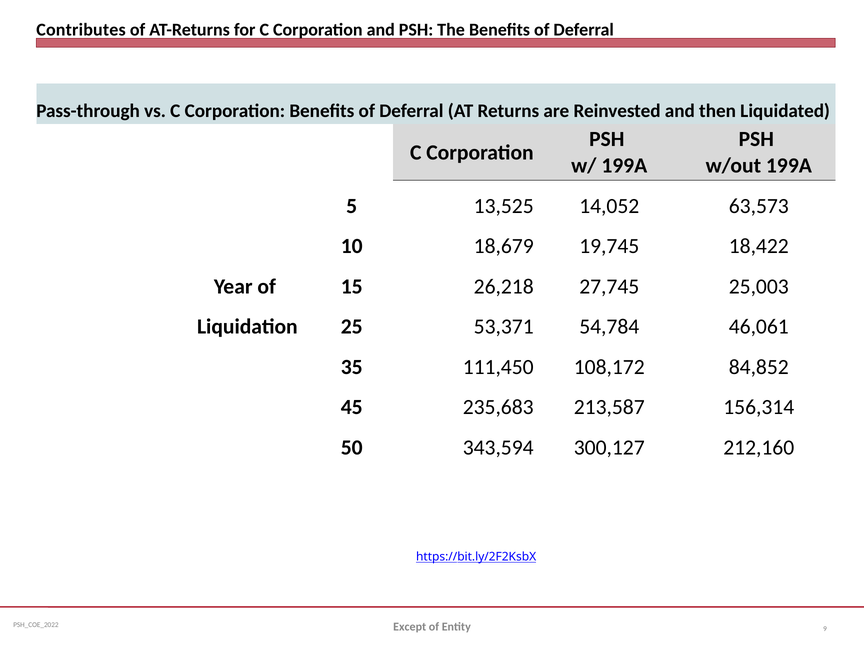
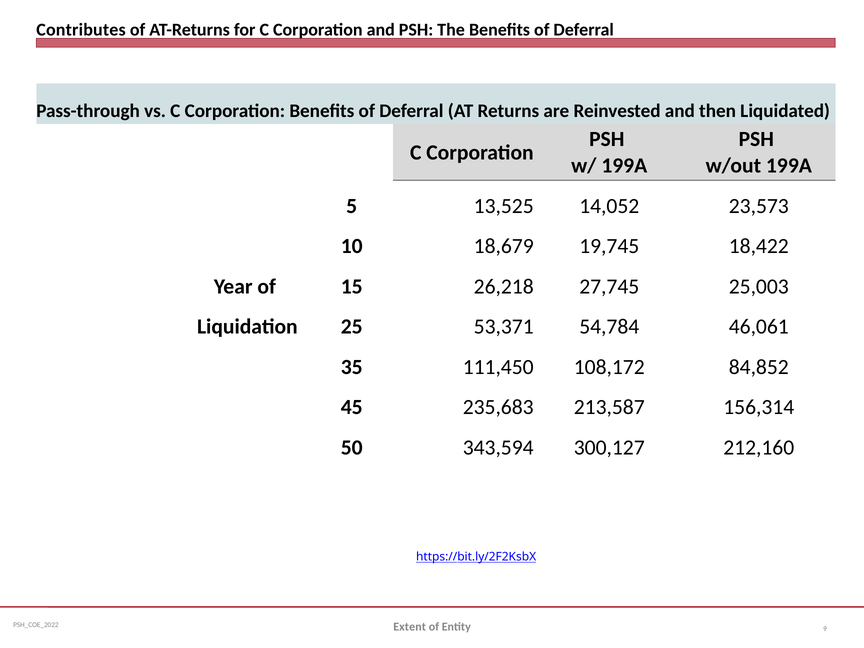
63,573: 63,573 -> 23,573
Except: Except -> Extent
